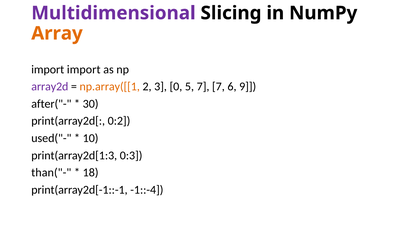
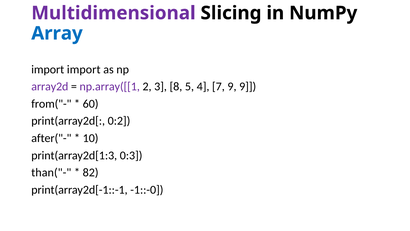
Array colour: orange -> blue
np.array([[1 colour: orange -> purple
0: 0 -> 8
5 7: 7 -> 4
7 6: 6 -> 9
after("-: after("- -> from("-
30: 30 -> 60
used("-: used("- -> after("-
18: 18 -> 82
-1::-4: -1::-4 -> -1::-0
